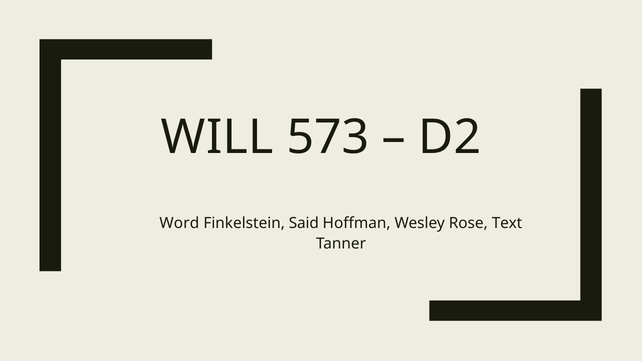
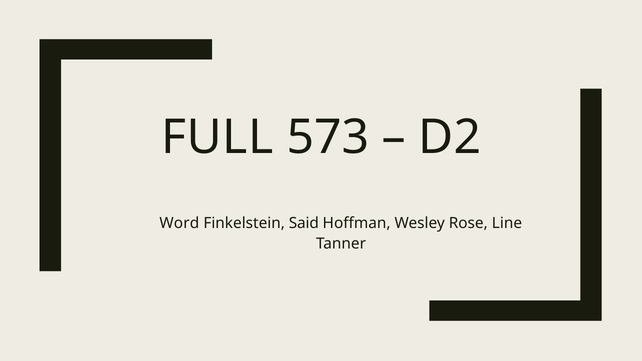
WILL: WILL -> FULL
Text: Text -> Line
